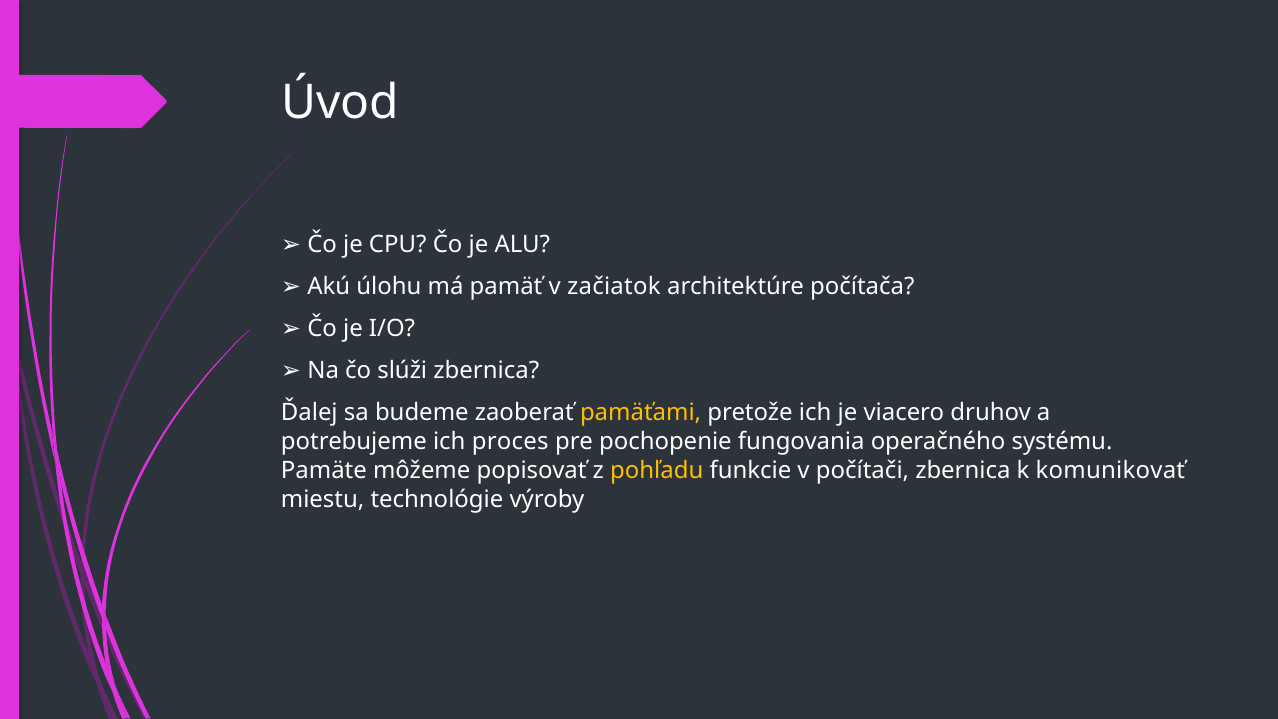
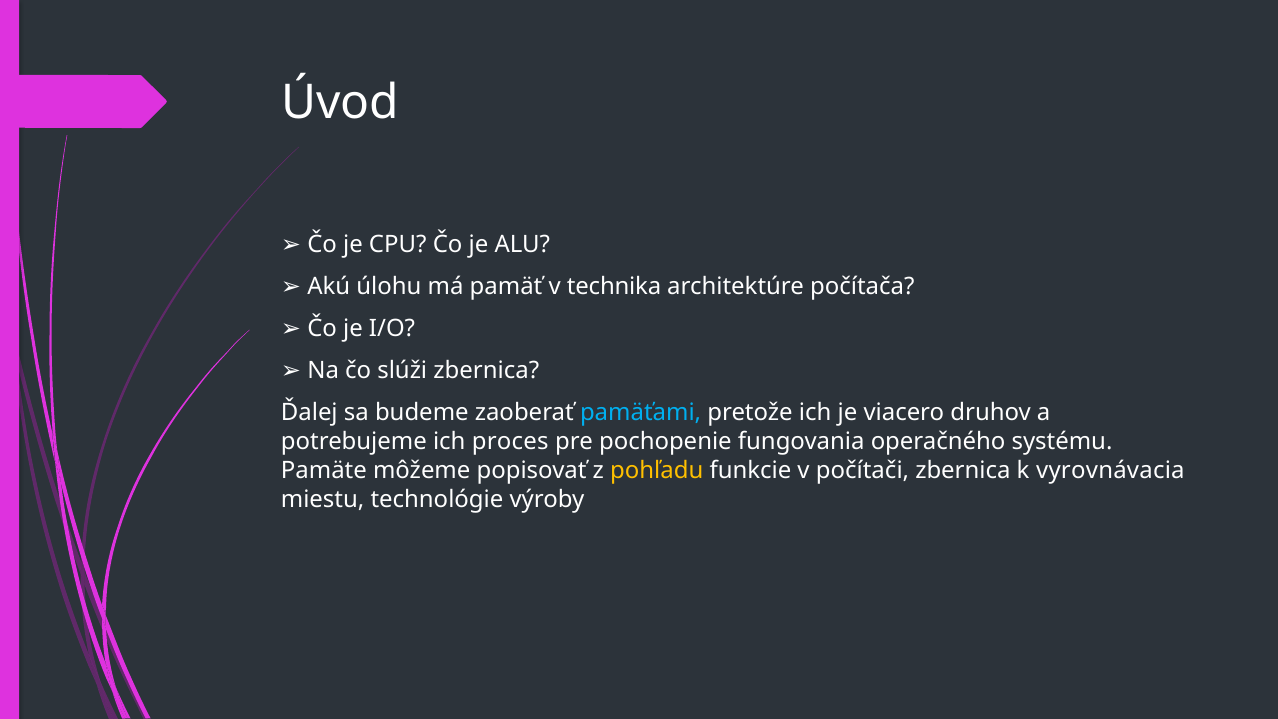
začiatok: začiatok -> technika
pamäťami colour: yellow -> light blue
komunikovať: komunikovať -> vyrovnávacia
